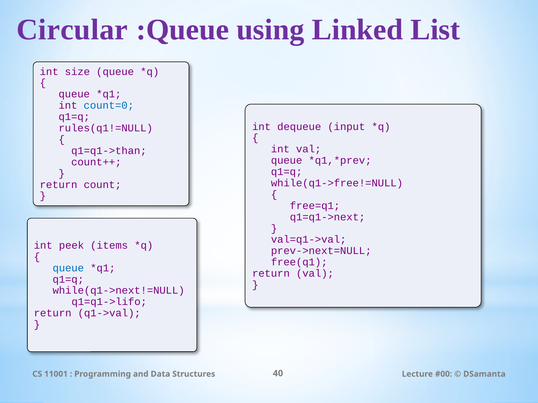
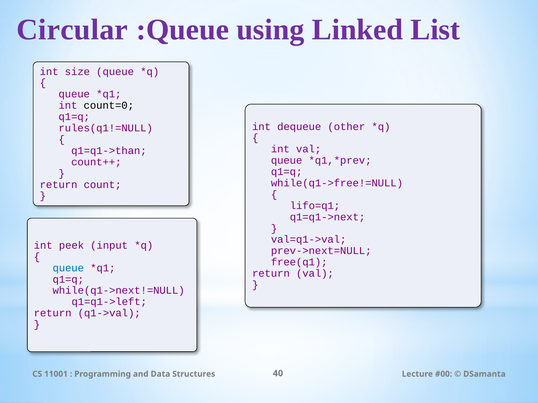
count=0 colour: blue -> black
input: input -> other
free=q1: free=q1 -> lifo=q1
items: items -> input
q1=q1->lifo: q1=q1->lifo -> q1=q1->left
